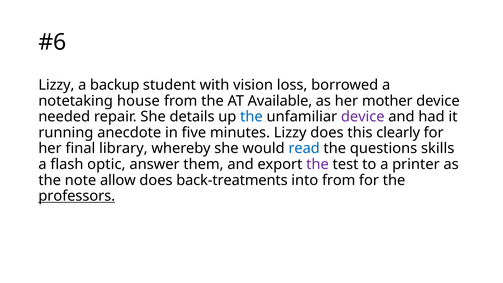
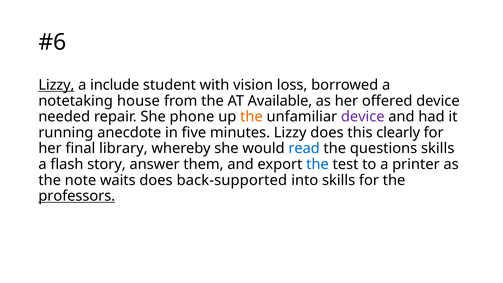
Lizzy at (56, 85) underline: none -> present
backup: backup -> include
mother: mother -> offered
details: details -> phone
the at (251, 117) colour: blue -> orange
optic: optic -> story
the at (317, 164) colour: purple -> blue
allow: allow -> waits
back-treatments: back-treatments -> back-supported
into from: from -> skills
